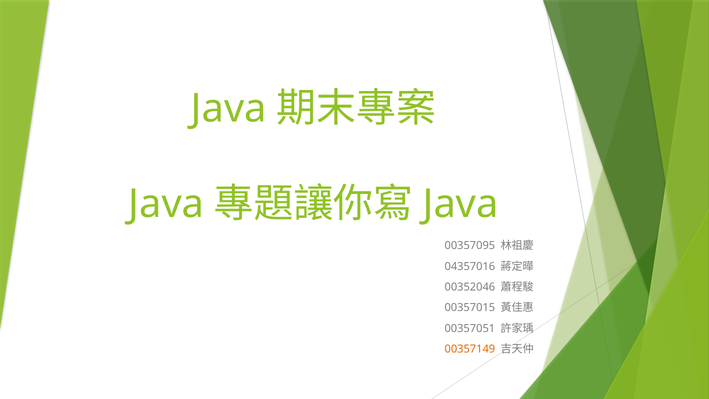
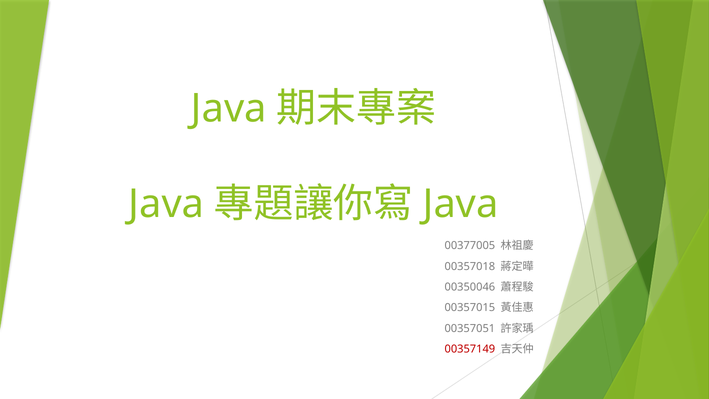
00357095: 00357095 -> 00377005
04357016: 04357016 -> 00357018
00352046: 00352046 -> 00350046
00357149 colour: orange -> red
